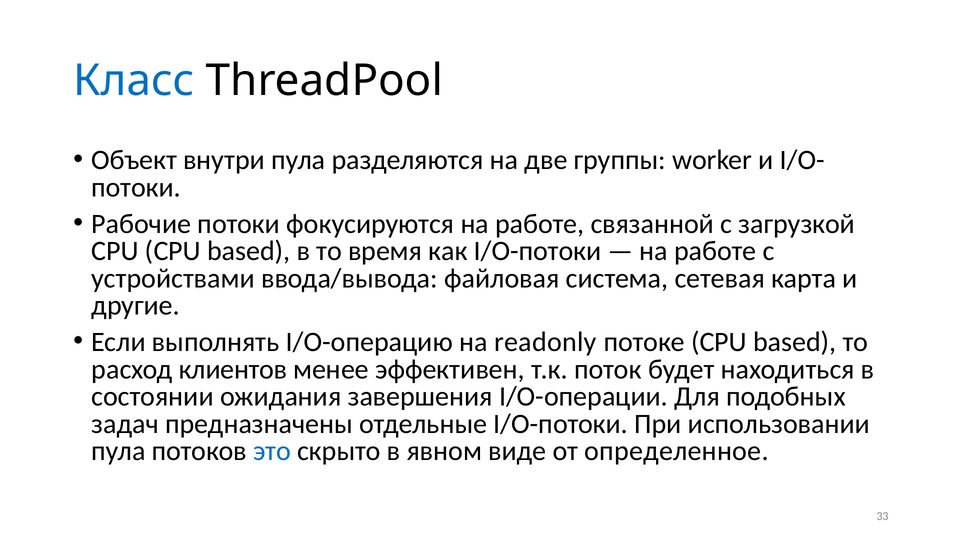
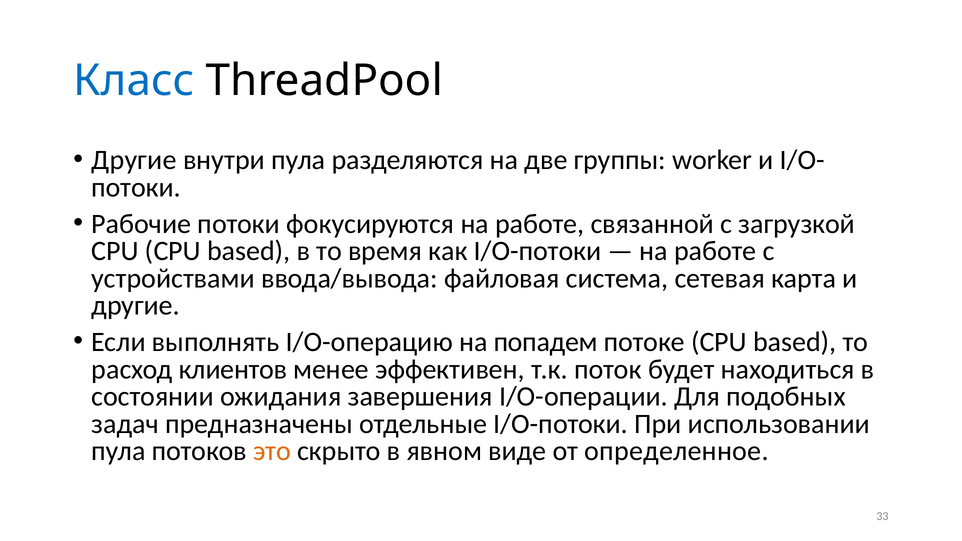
Объект at (134, 160): Объект -> Другие
readonly: readonly -> попадем
это colour: blue -> orange
